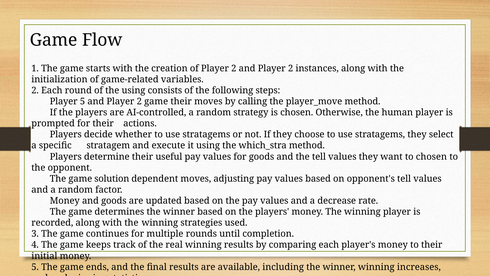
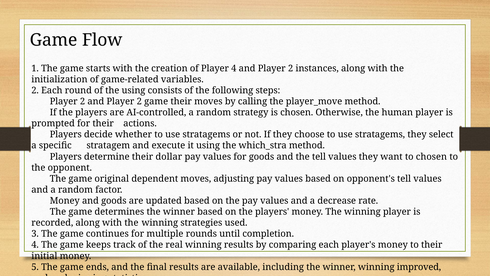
of Player 2: 2 -> 4
5 at (83, 101): 5 -> 2
useful: useful -> dollar
solution: solution -> original
increases: increases -> improved
